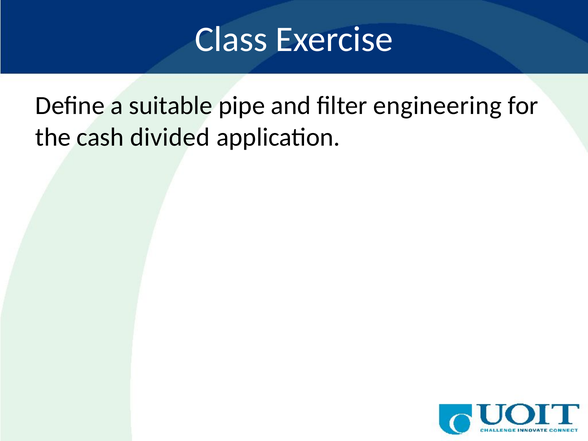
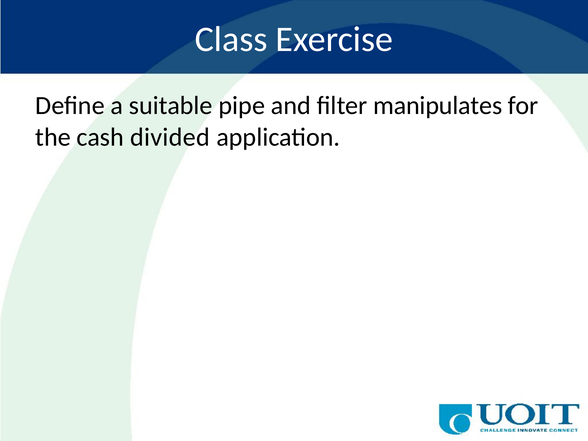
engineering: engineering -> manipulates
